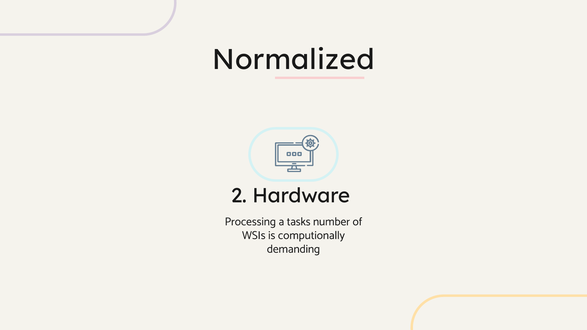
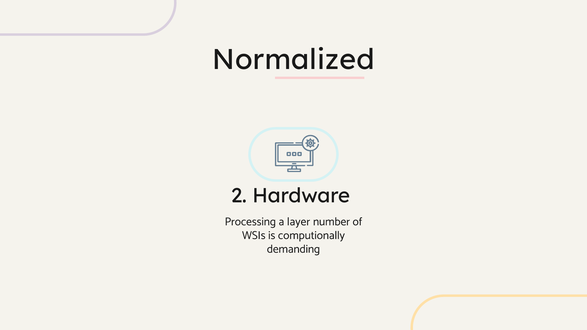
tasks: tasks -> layer
